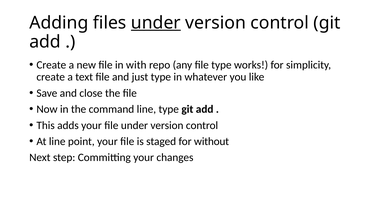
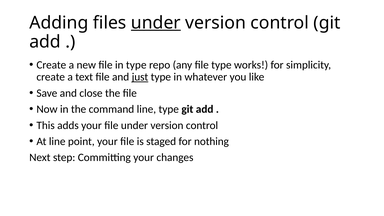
in with: with -> type
just underline: none -> present
without: without -> nothing
